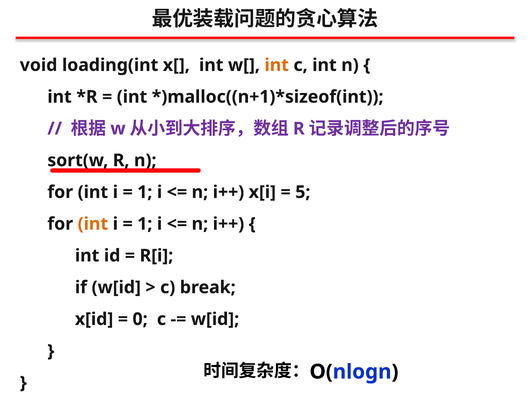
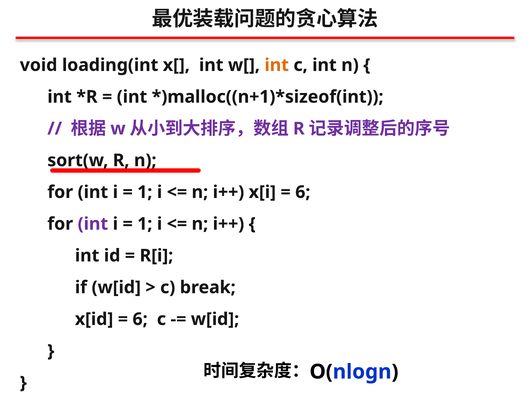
5 at (303, 192): 5 -> 6
int at (93, 224) colour: orange -> purple
0 at (140, 320): 0 -> 6
